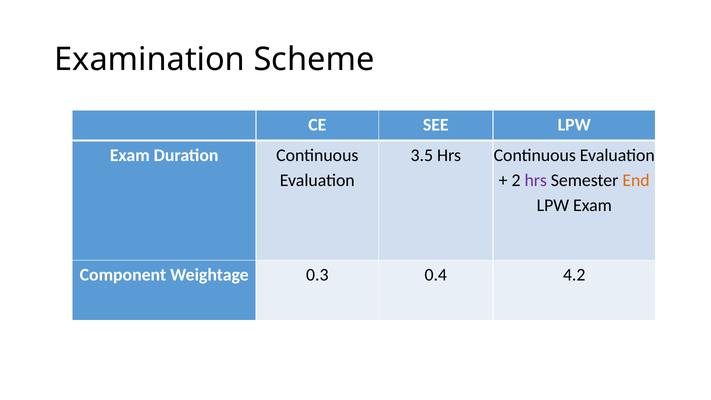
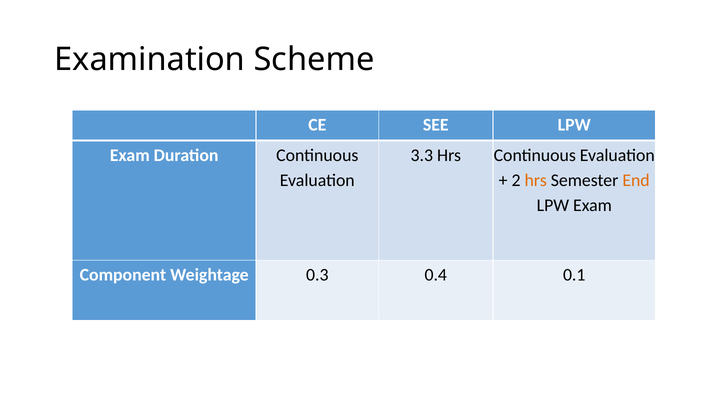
3.5: 3.5 -> 3.3
hrs at (536, 180) colour: purple -> orange
4.2: 4.2 -> 0.1
